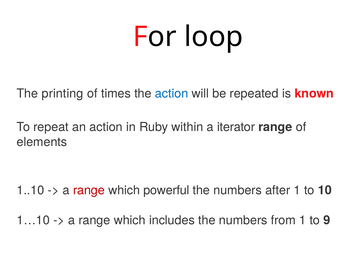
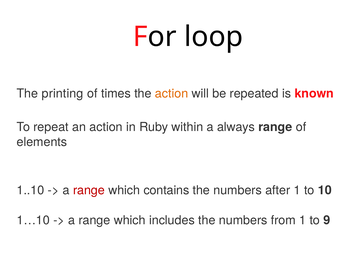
action at (172, 94) colour: blue -> orange
iterator: iterator -> always
powerful: powerful -> contains
